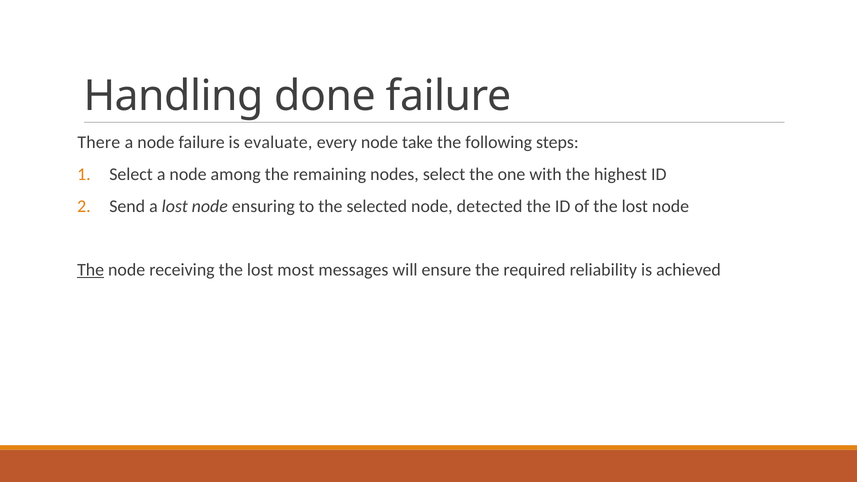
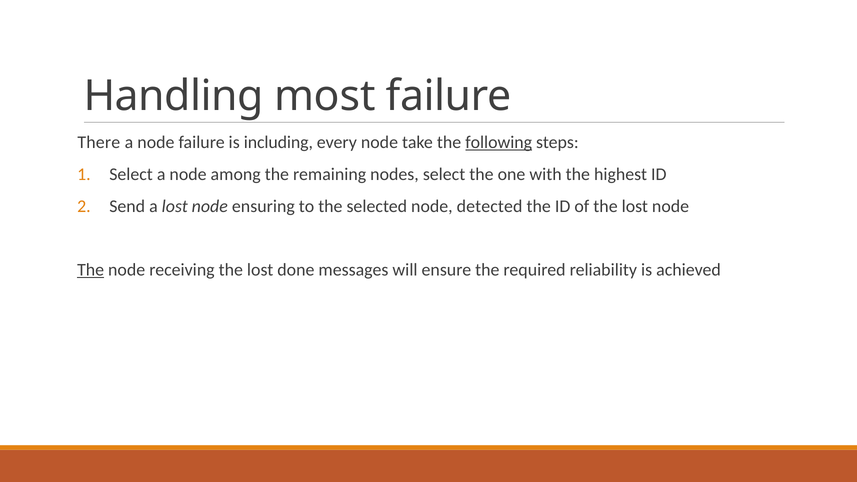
done: done -> most
evaluate: evaluate -> including
following underline: none -> present
most: most -> done
